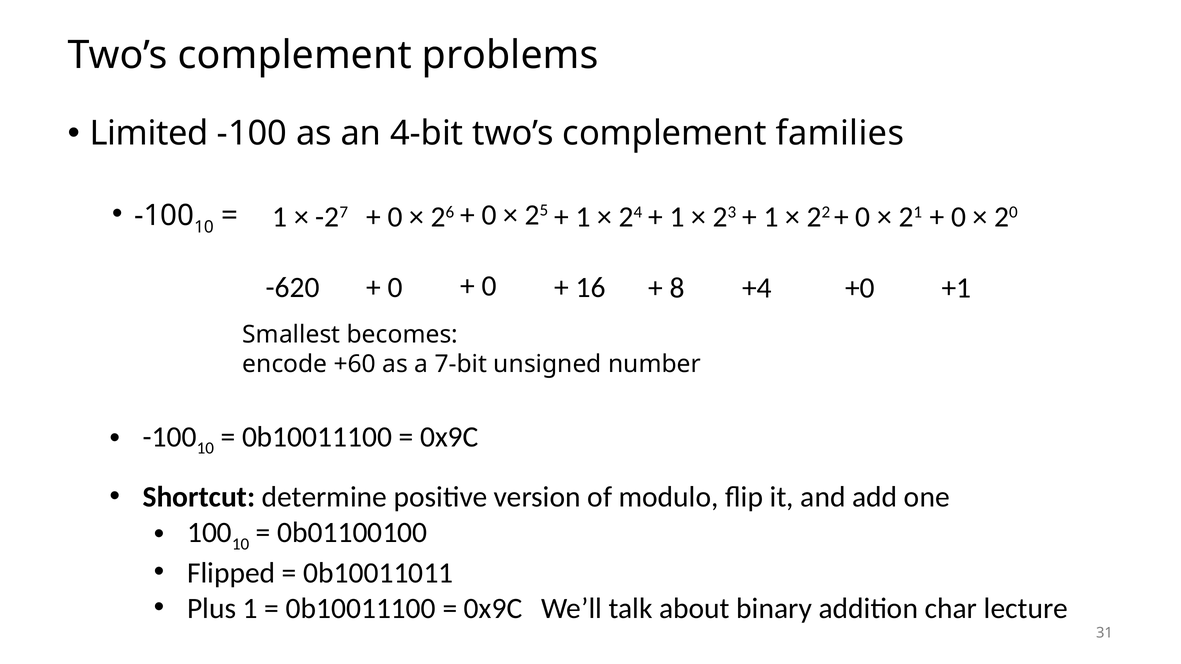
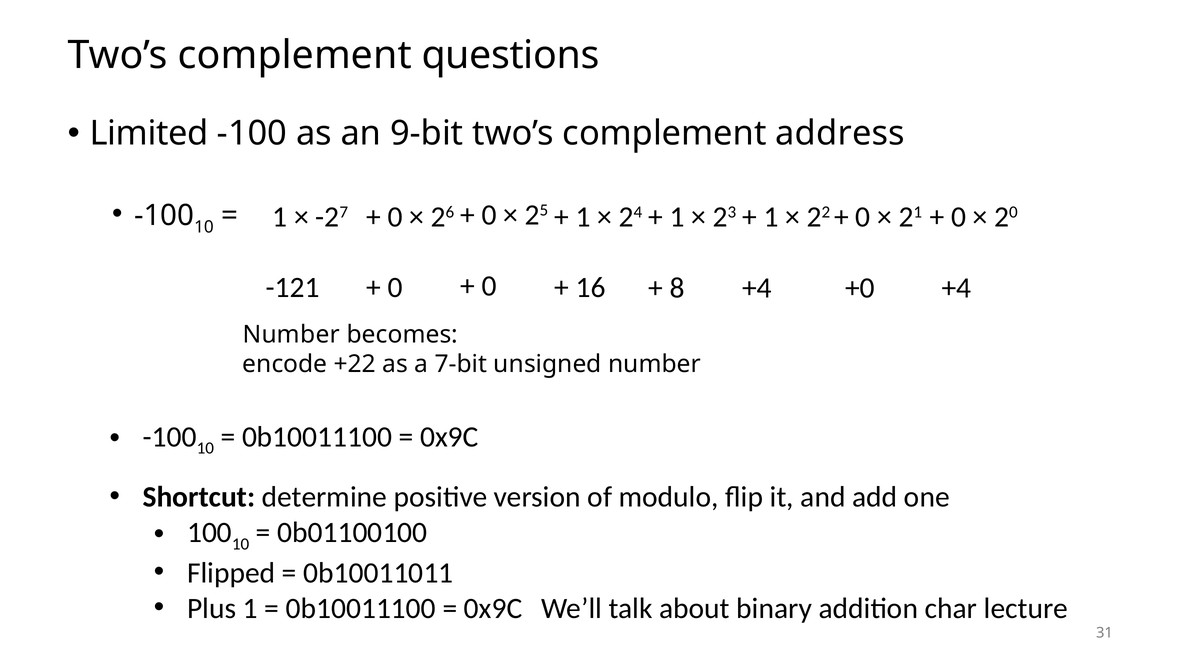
problems: problems -> questions
4-bit: 4-bit -> 9-bit
families: families -> address
-620: -620 -> -121
+0 +1: +1 -> +4
Smallest at (291, 335): Smallest -> Number
+60: +60 -> +22
